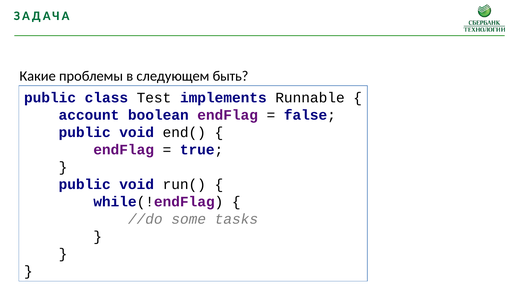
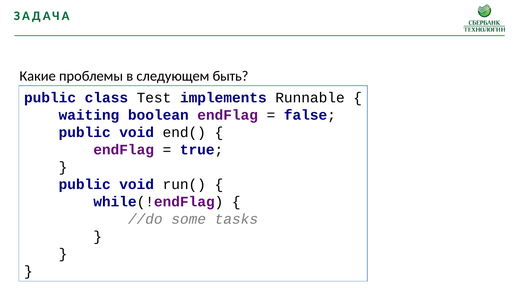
account: account -> waiting
